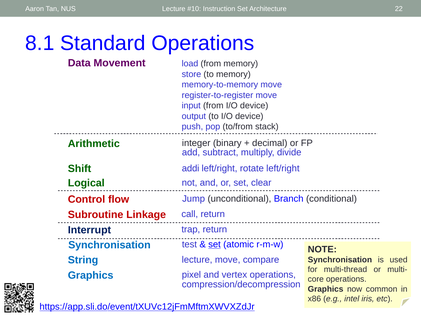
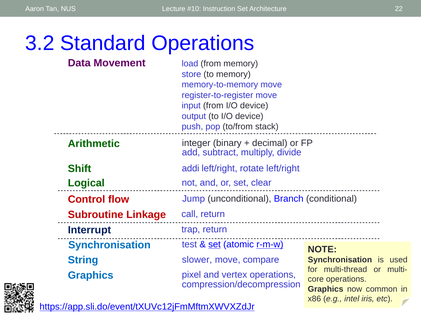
8.1: 8.1 -> 3.2
r-m-w underline: none -> present
String lecture: lecture -> slower
